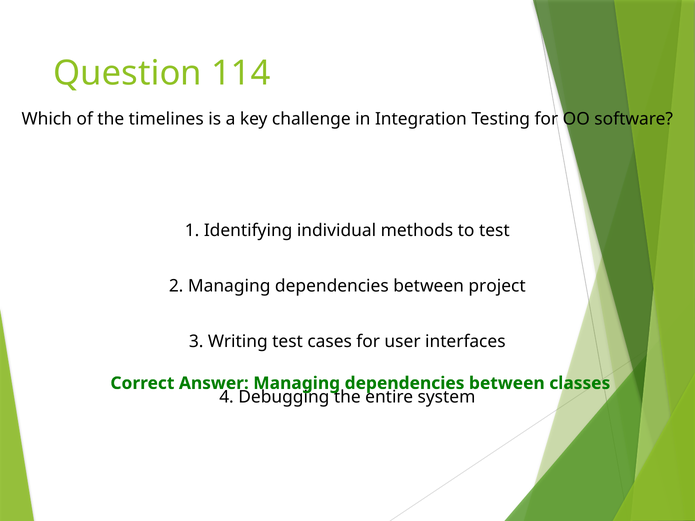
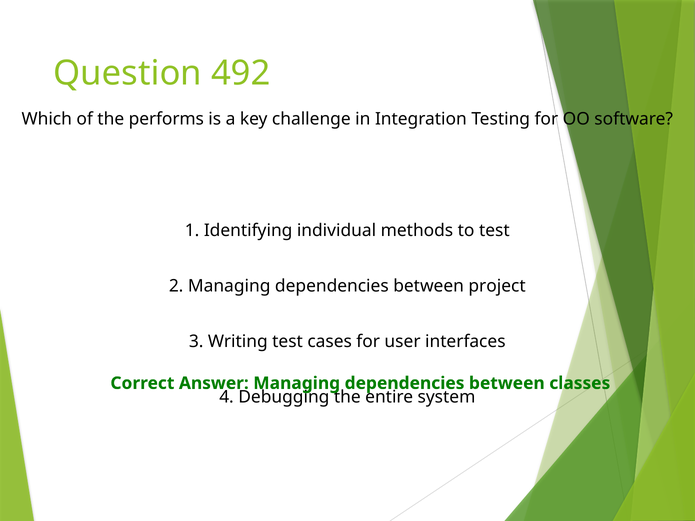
114: 114 -> 492
timelines: timelines -> performs
